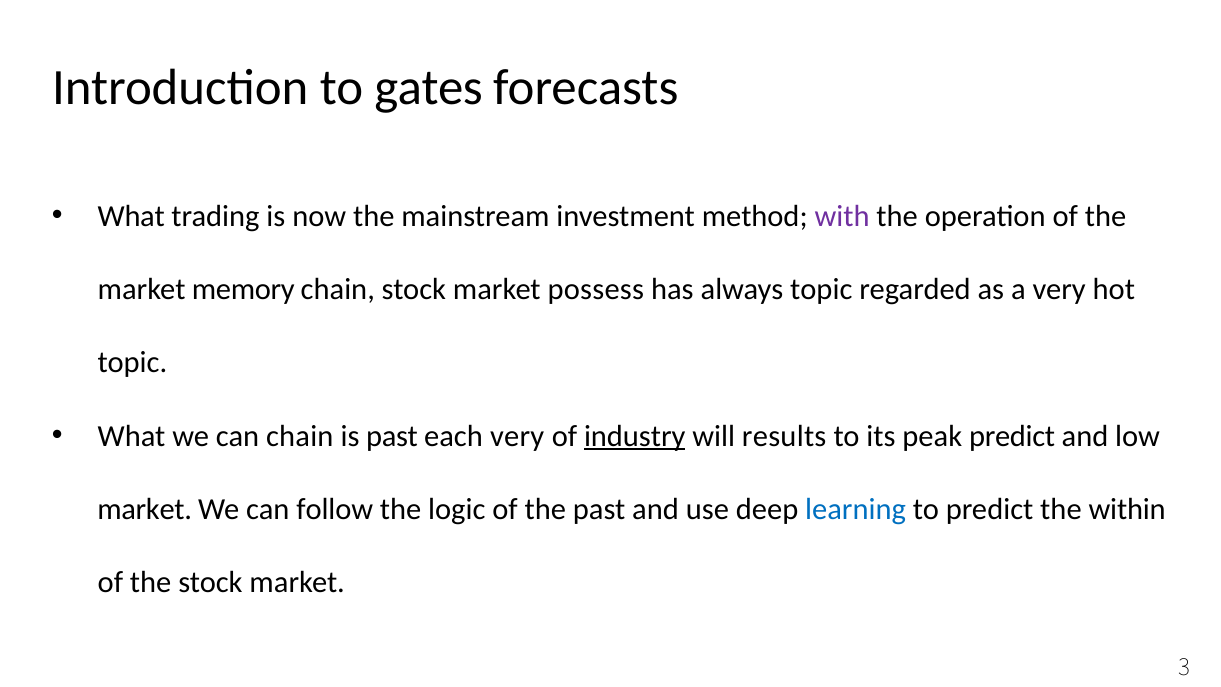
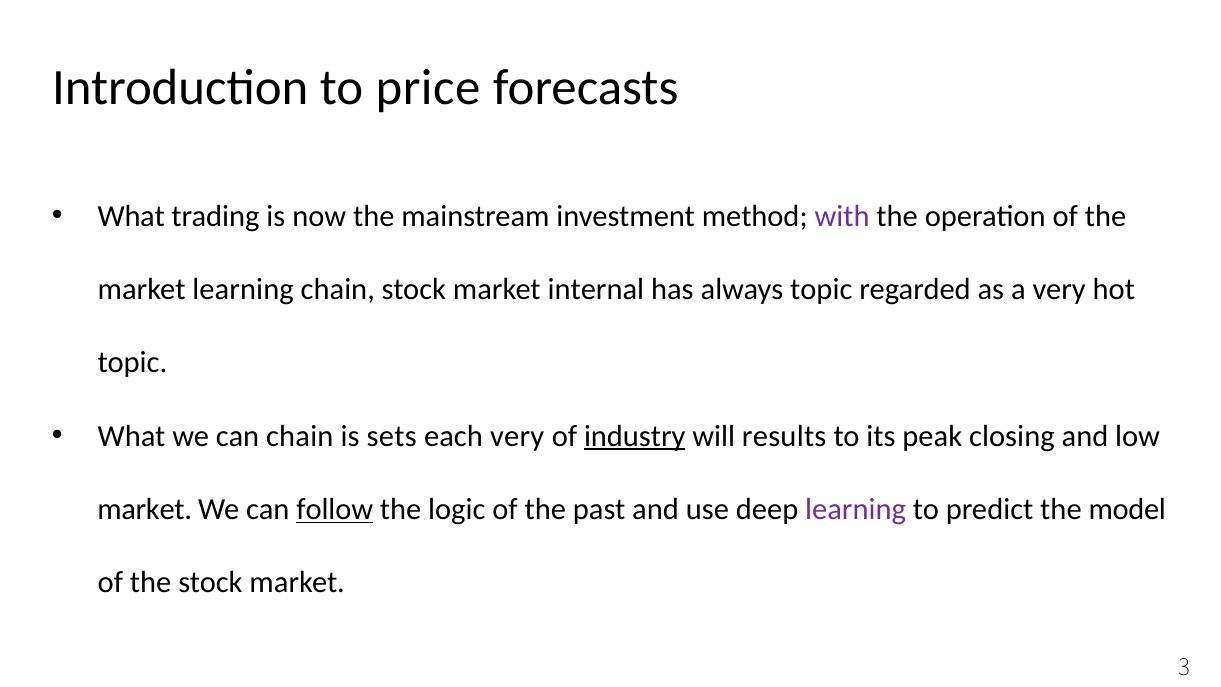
gates: gates -> price
market memory: memory -> learning
possess: possess -> internal
is past: past -> sets
peak predict: predict -> closing
follow underline: none -> present
learning at (856, 509) colour: blue -> purple
within: within -> model
